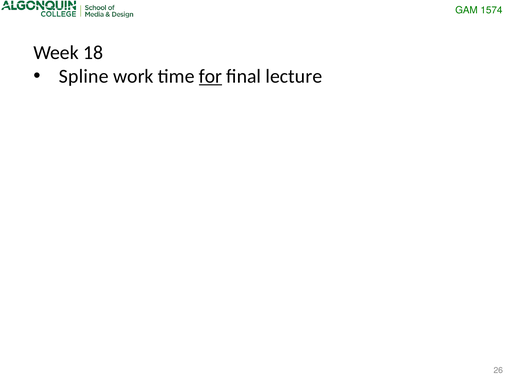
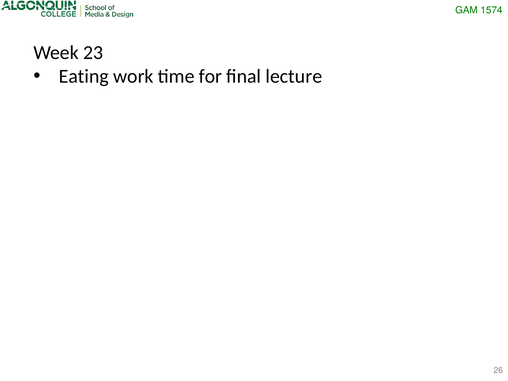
18: 18 -> 23
Spline: Spline -> Eating
for underline: present -> none
